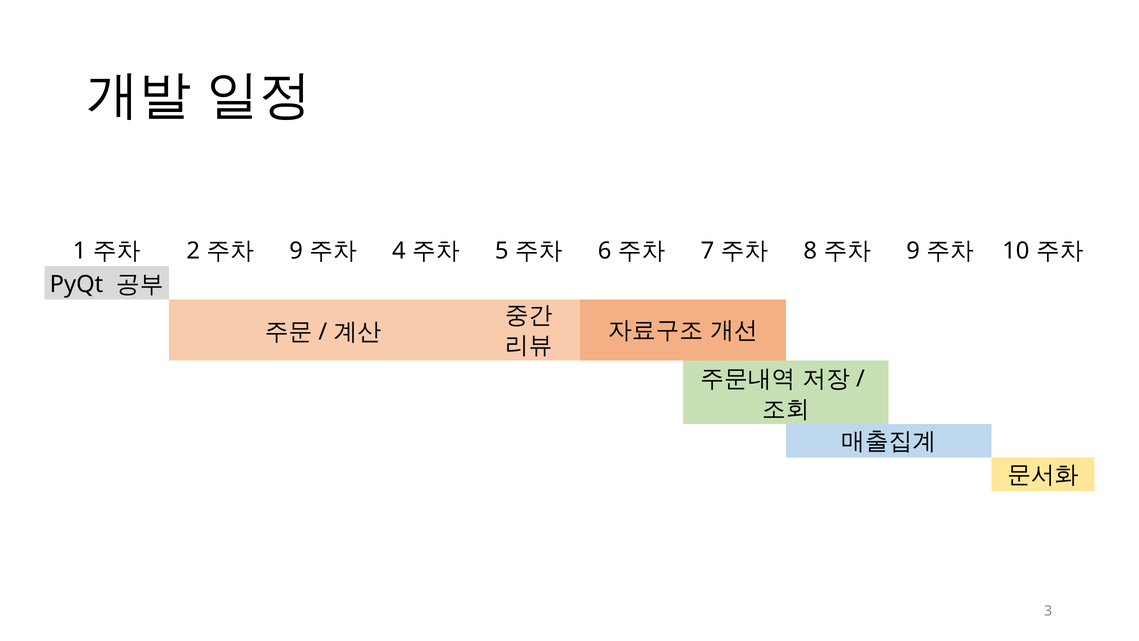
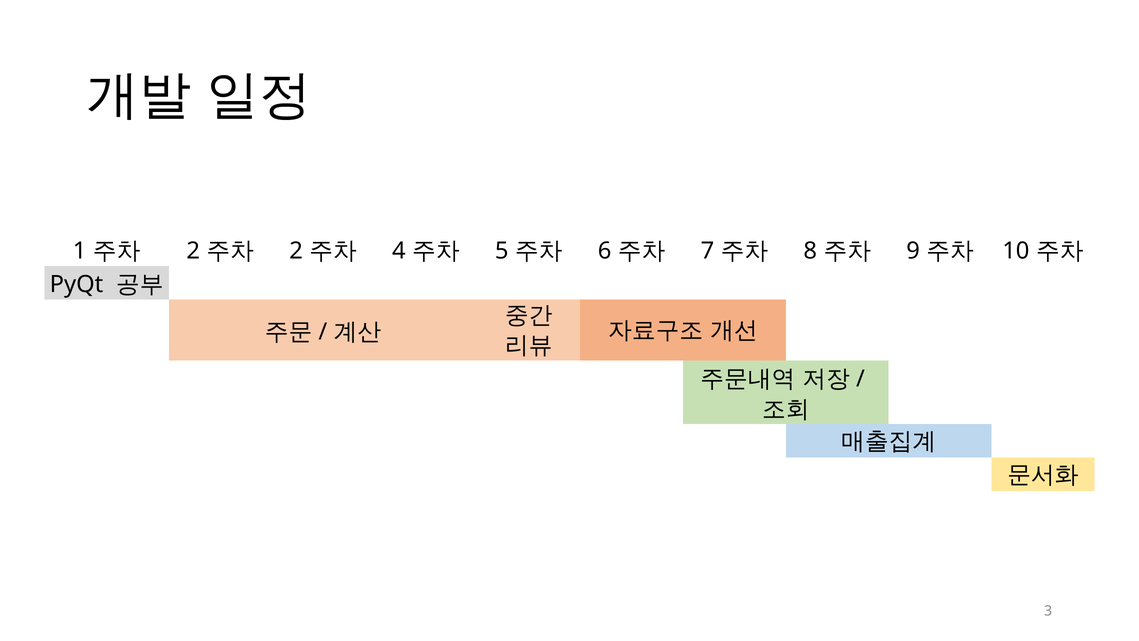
9 at (296, 251): 9 -> 2
